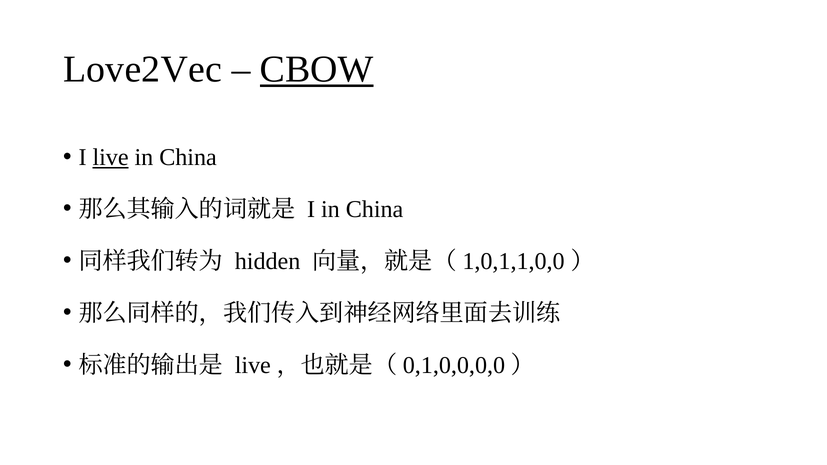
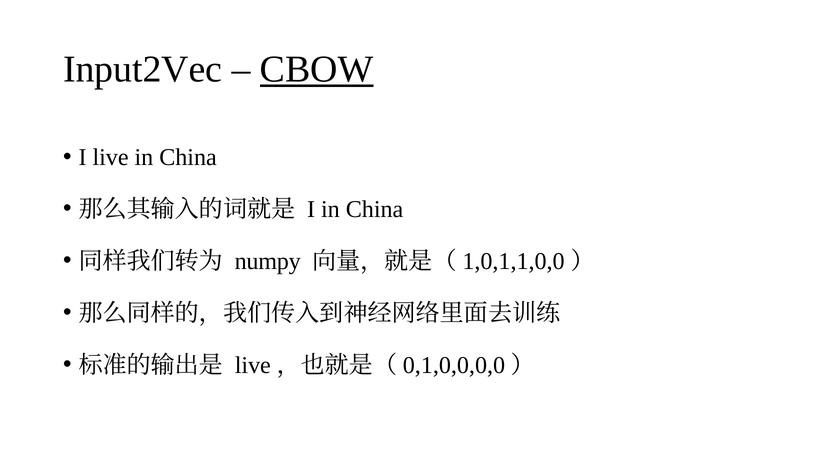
Love2Vec: Love2Vec -> Input2Vec
live underline: present -> none
hidden: hidden -> numpy
